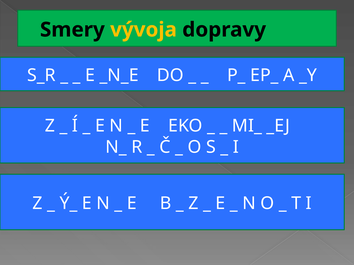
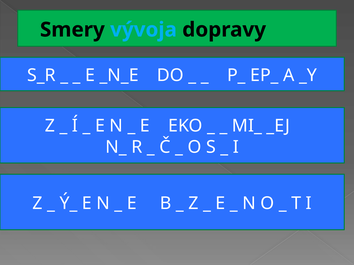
vývoja colour: yellow -> light blue
